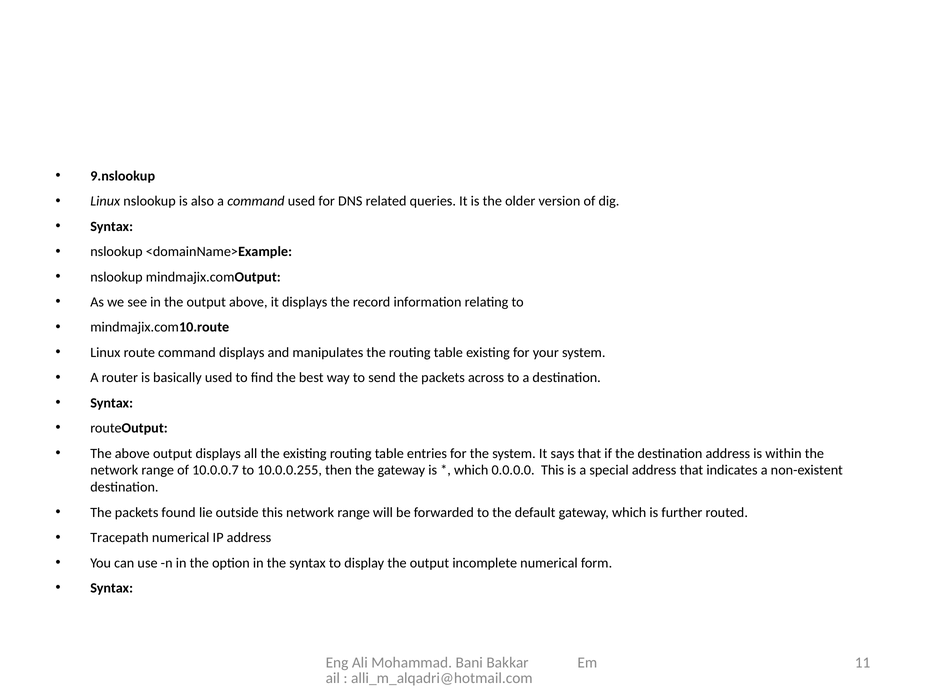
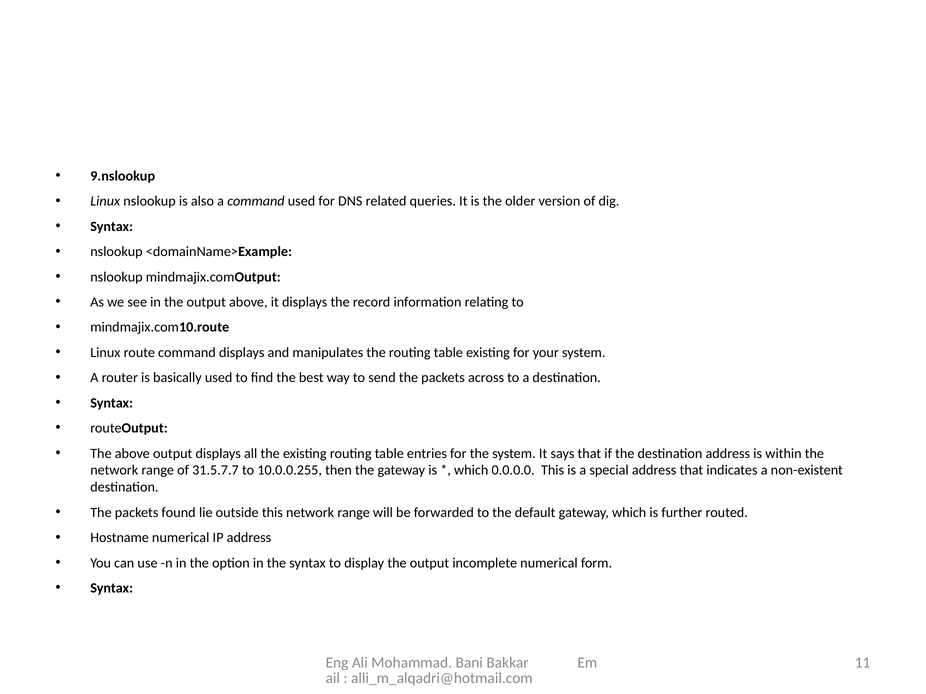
10.0.0.7: 10.0.0.7 -> 31.5.7.7
Tracepath: Tracepath -> Hostname
